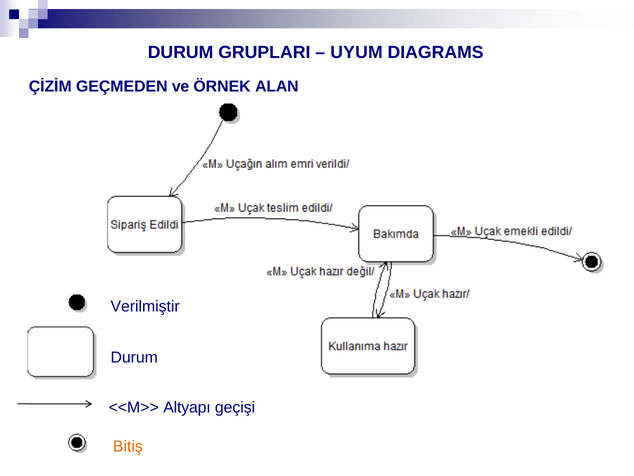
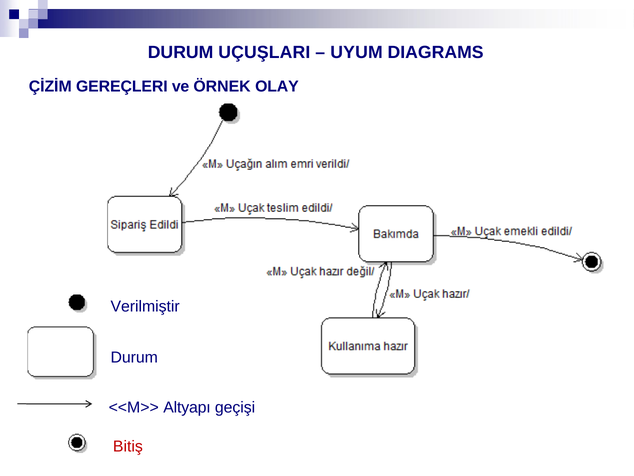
GRUPLARI: GRUPLARI -> UÇUŞLARI
GEÇMEDEN: GEÇMEDEN -> GEREÇLERI
ALAN: ALAN -> OLAY
Bitiş colour: orange -> red
